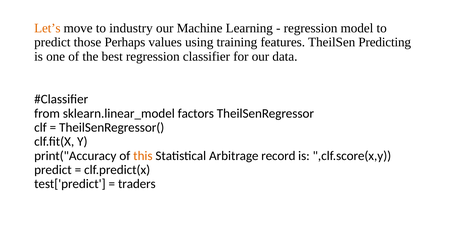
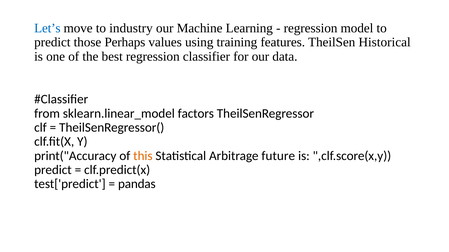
Let’s colour: orange -> blue
Predicting: Predicting -> Historical
record: record -> future
traders: traders -> pandas
